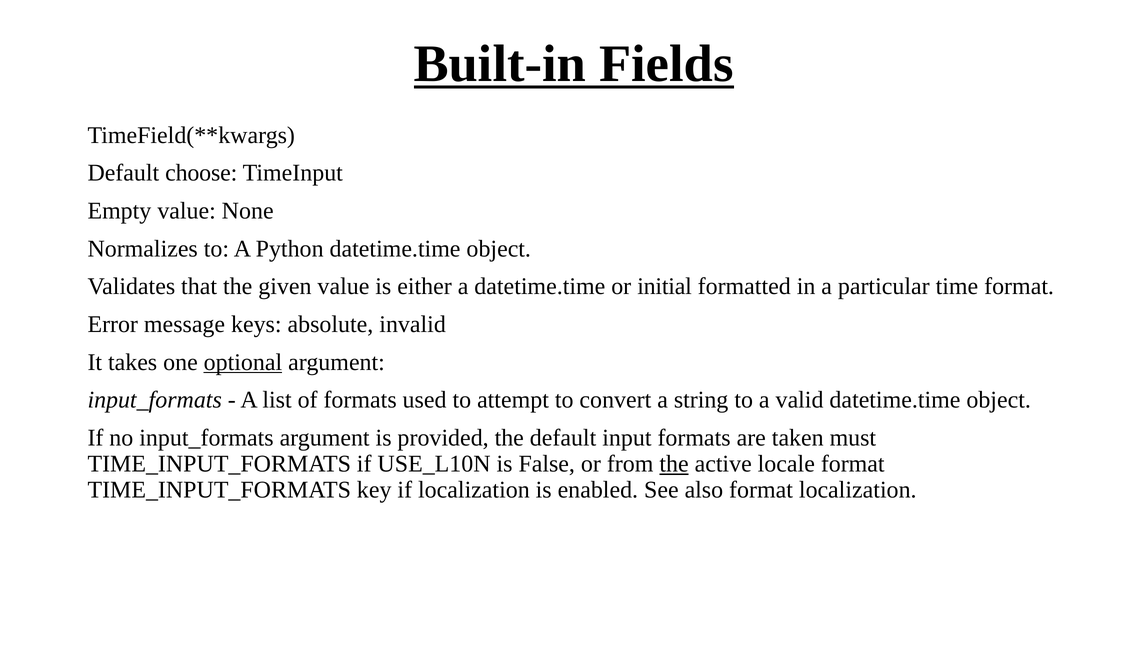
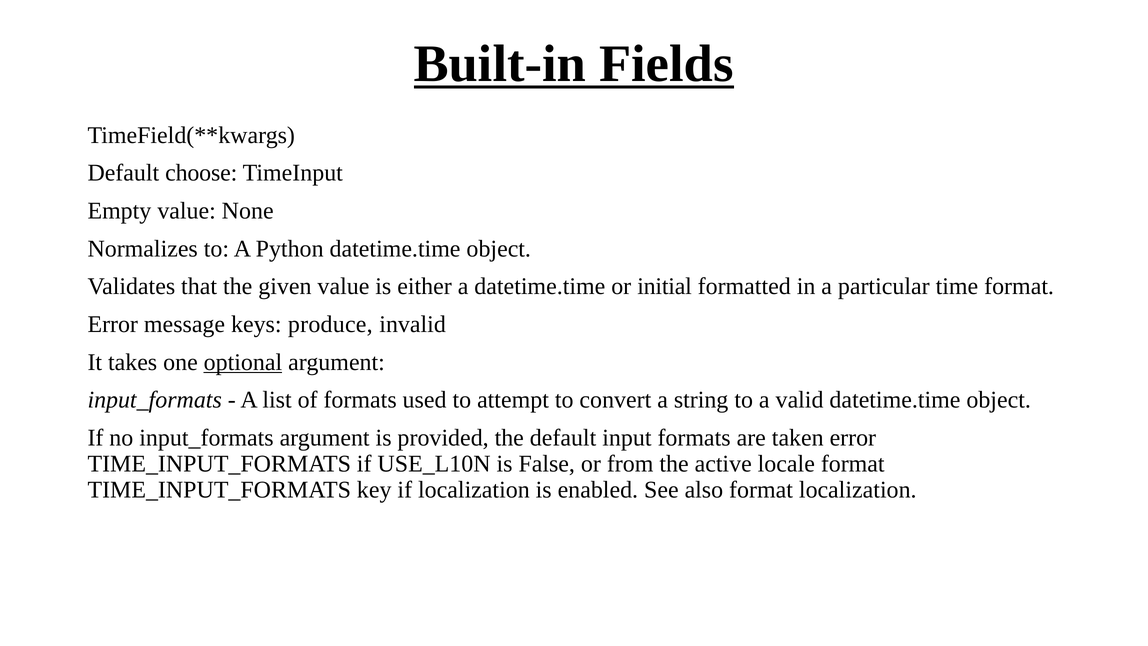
absolute: absolute -> produce
taken must: must -> error
the at (674, 464) underline: present -> none
